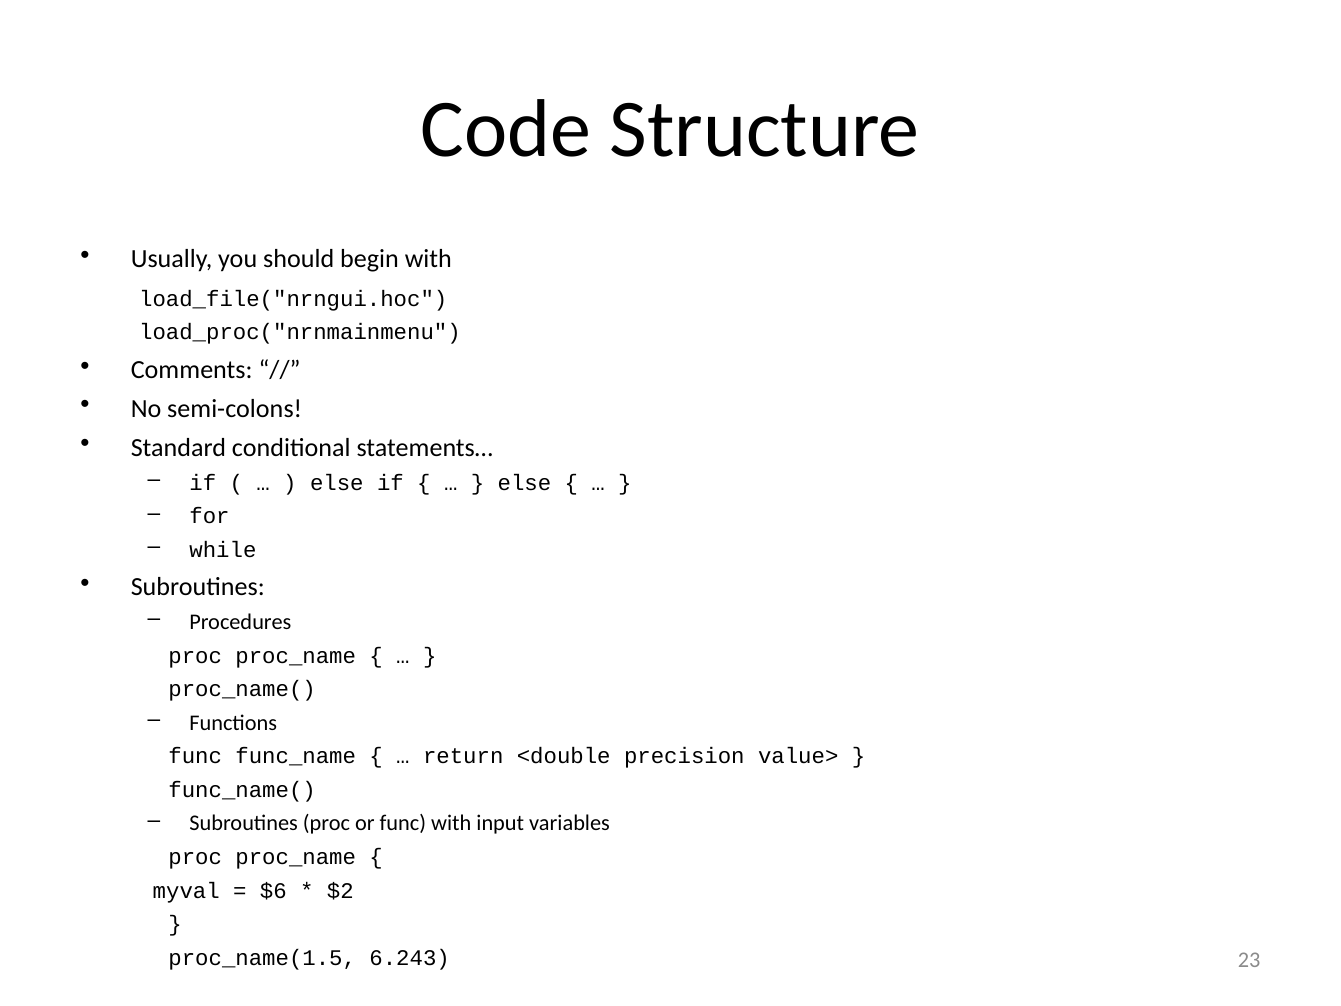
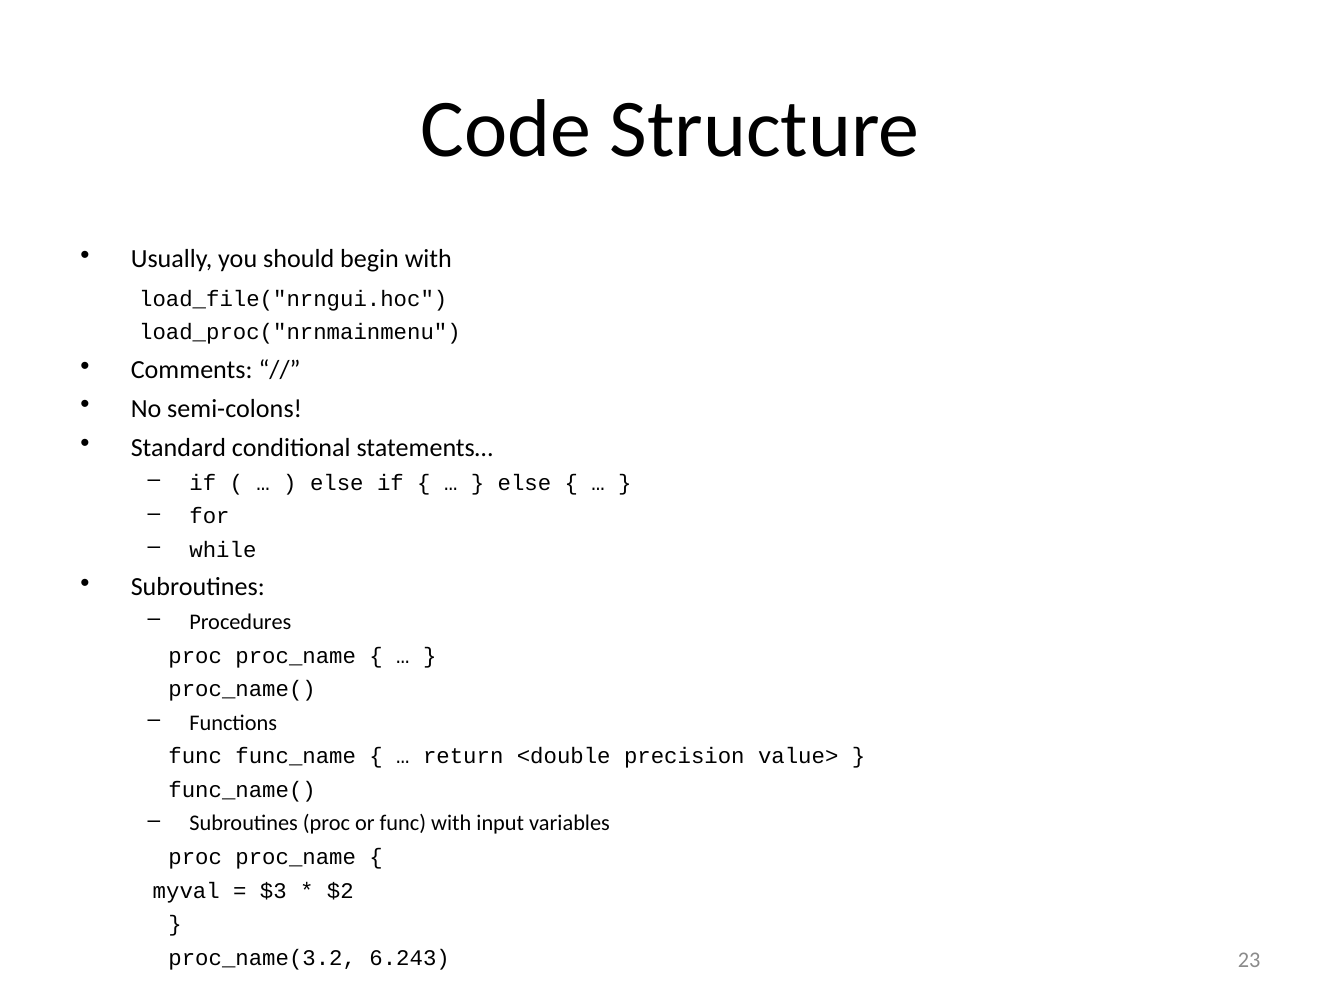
$6: $6 -> $3
proc_name(1.5: proc_name(1.5 -> proc_name(3.2
